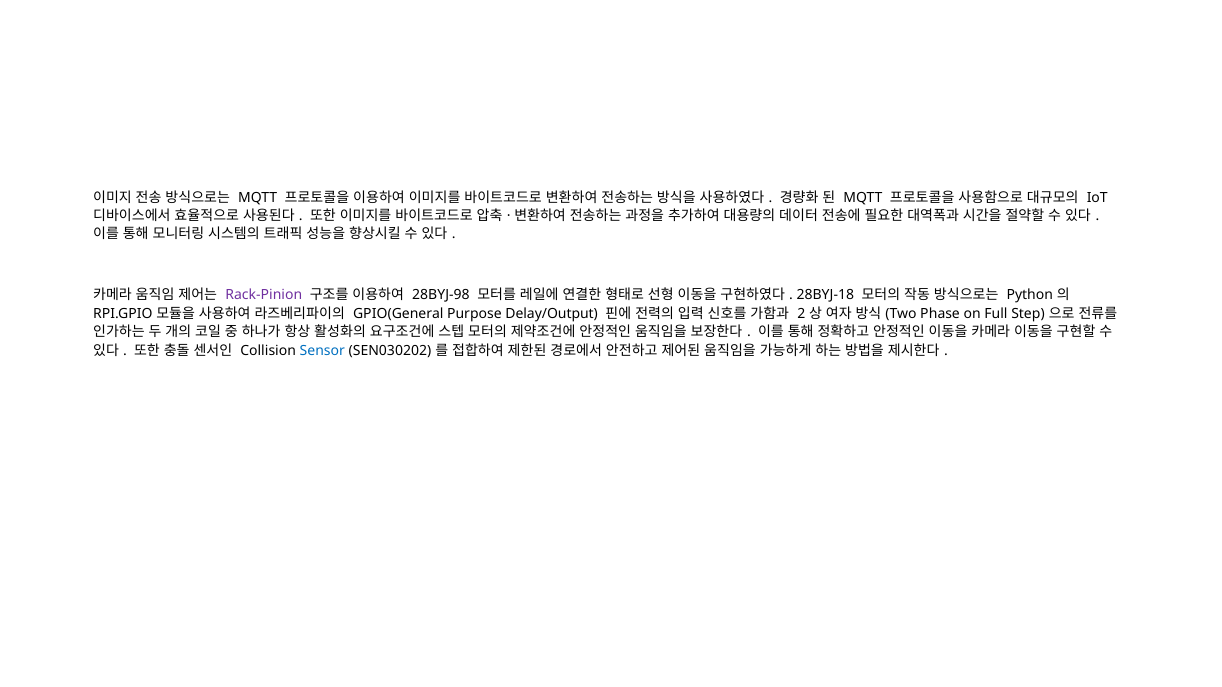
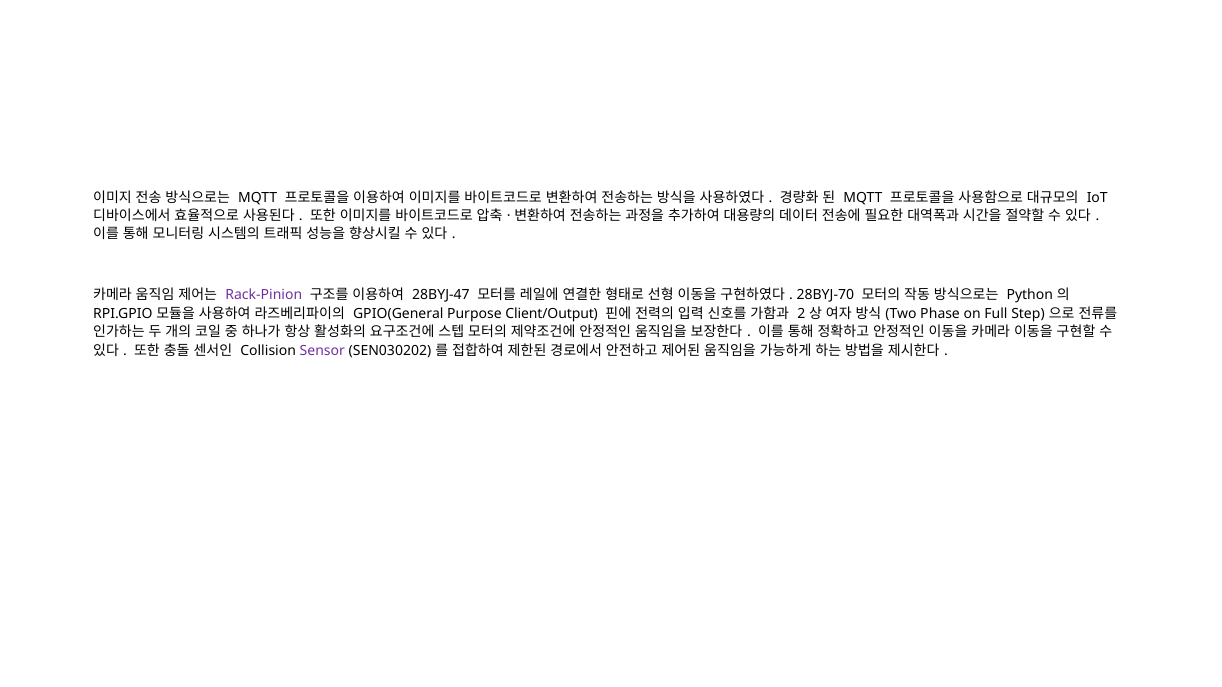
28BYJ-98: 28BYJ-98 -> 28BYJ-47
28BYJ-18: 28BYJ-18 -> 28BYJ-70
Delay/Output: Delay/Output -> Client/Output
Sensor colour: blue -> purple
